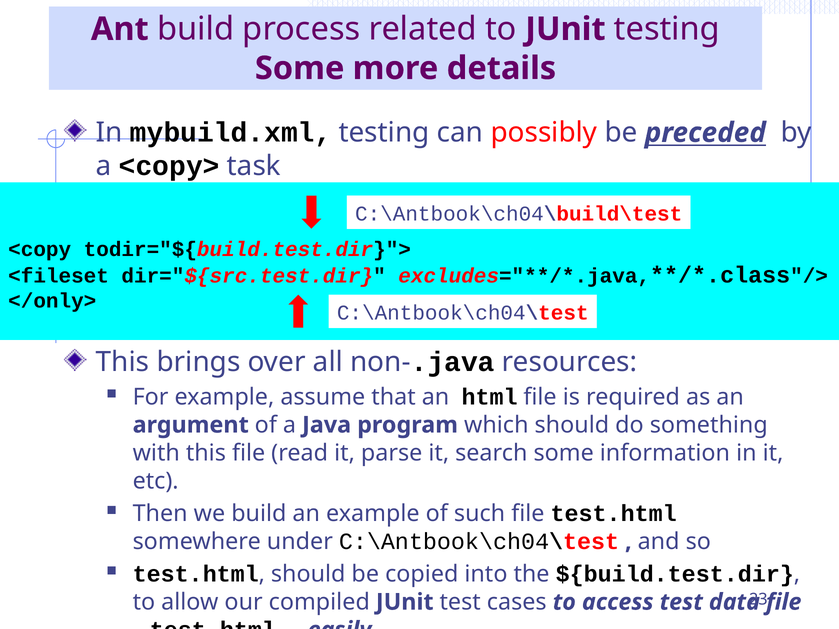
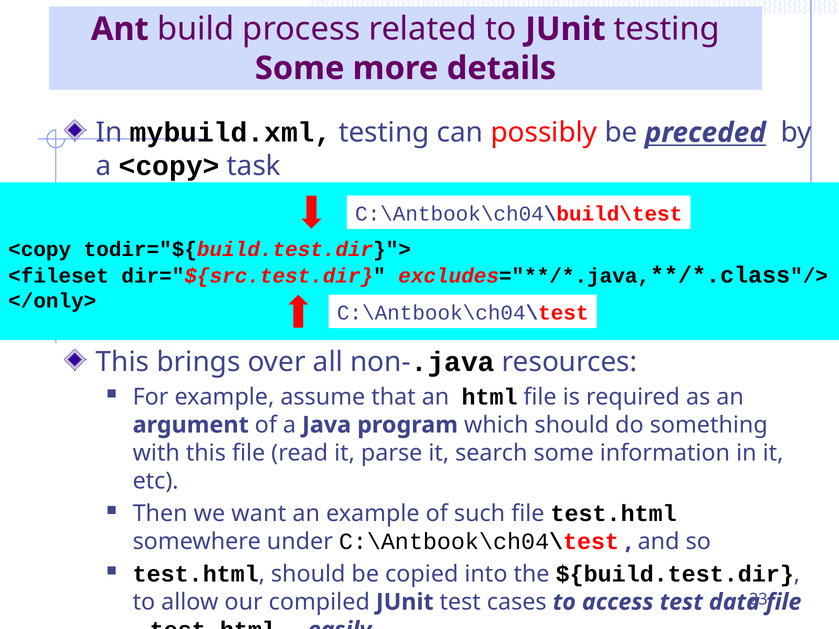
we build: build -> want
